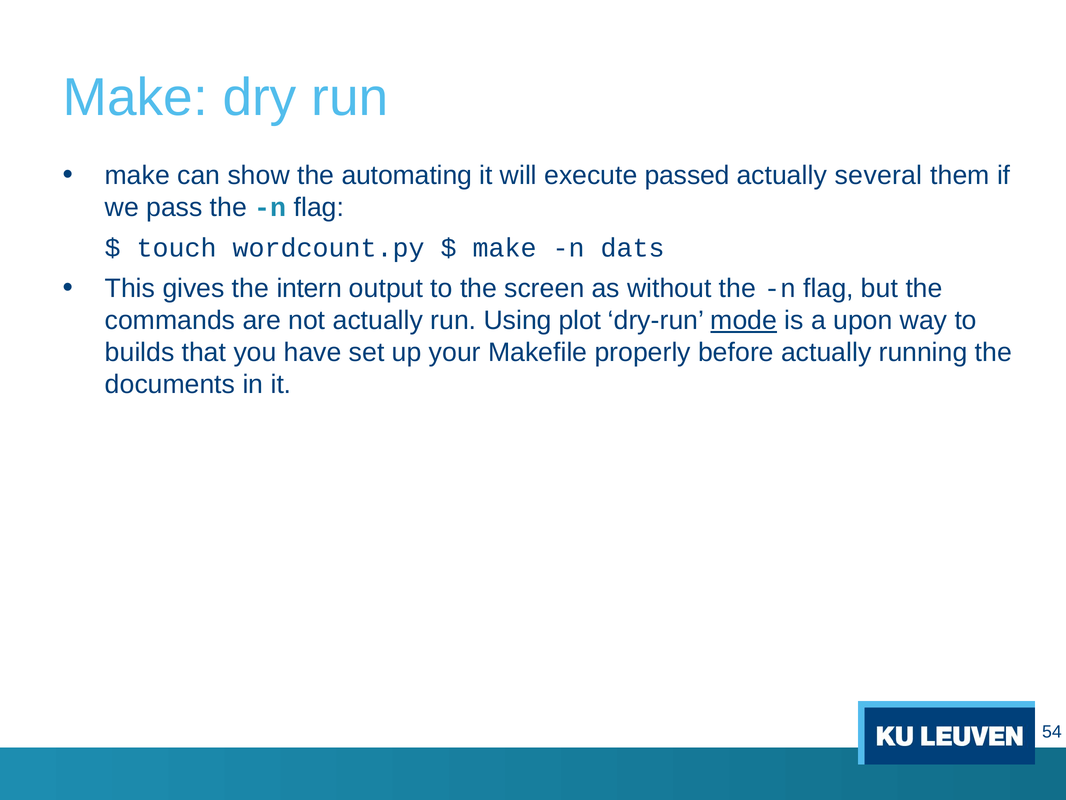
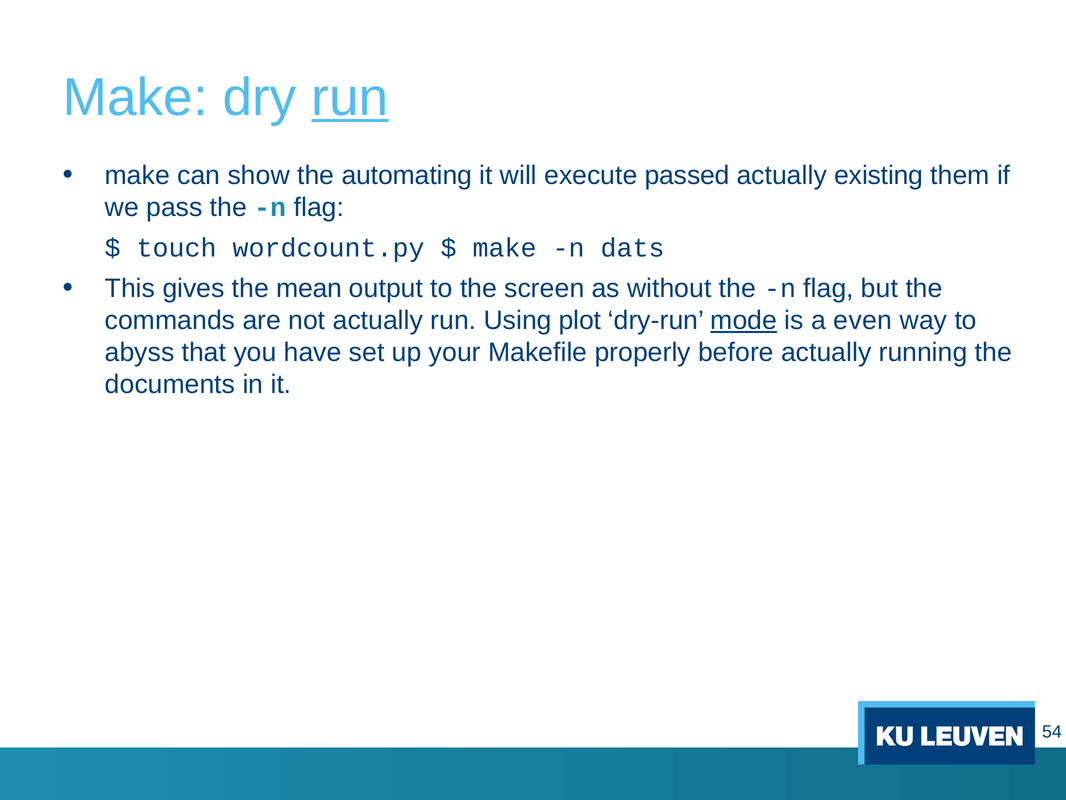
run at (350, 98) underline: none -> present
several: several -> existing
intern: intern -> mean
upon: upon -> even
builds: builds -> abyss
